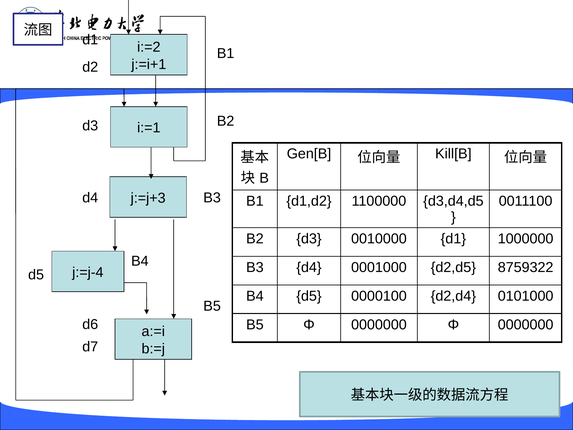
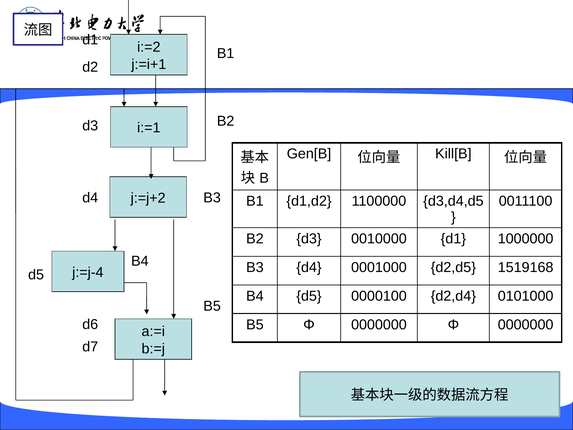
j:=j+3: j:=j+3 -> j:=j+2
8759322: 8759322 -> 1519168
